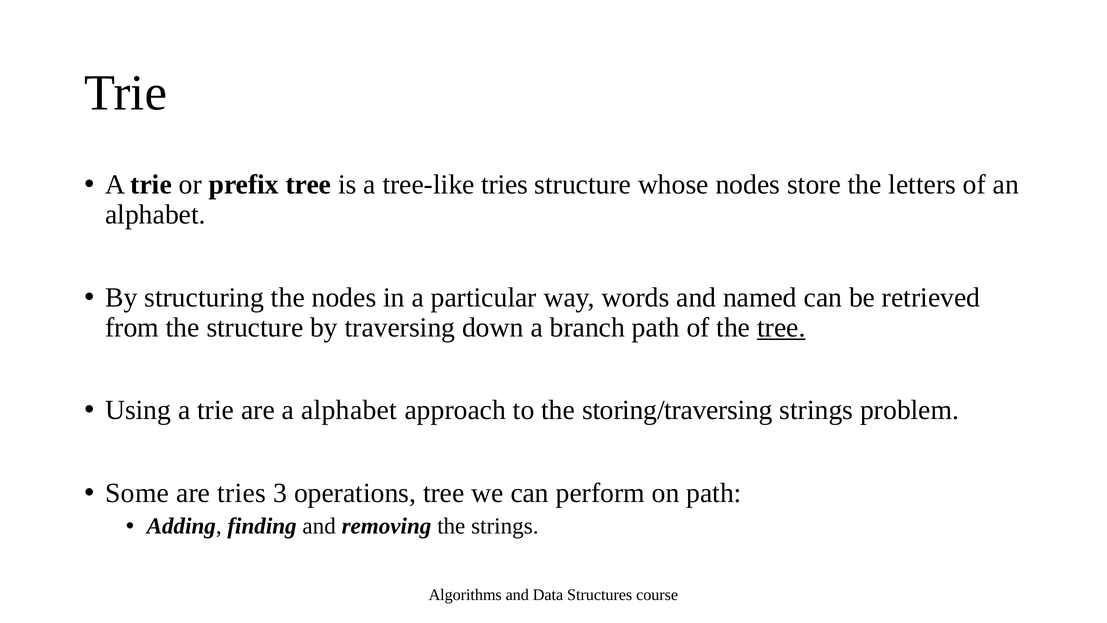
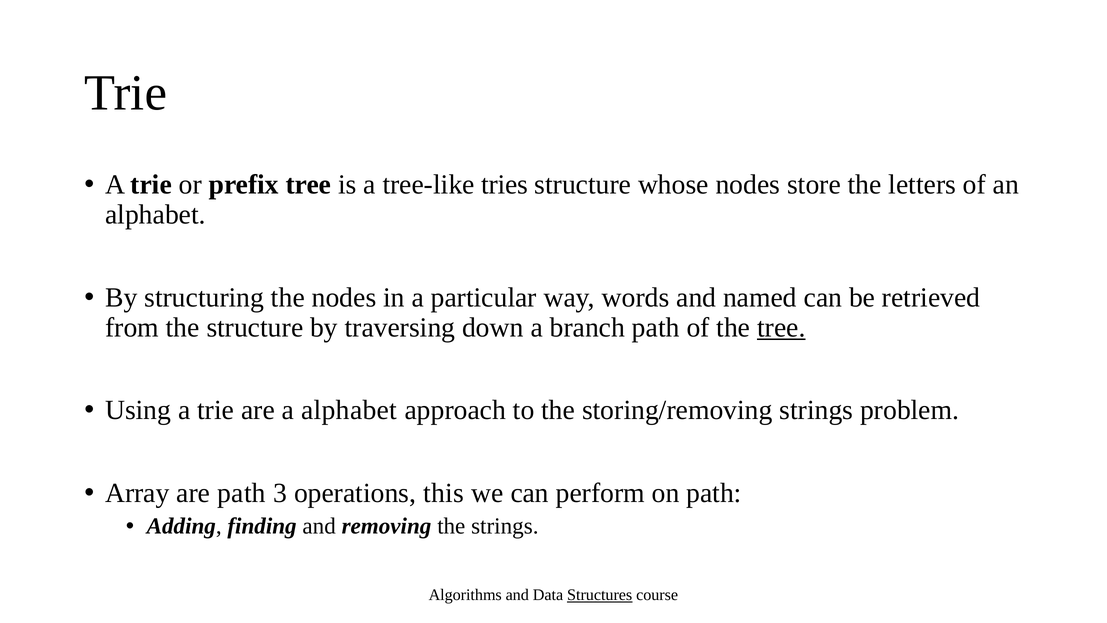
storing/traversing: storing/traversing -> storing/removing
Some: Some -> Array
are tries: tries -> path
operations tree: tree -> this
Structures underline: none -> present
